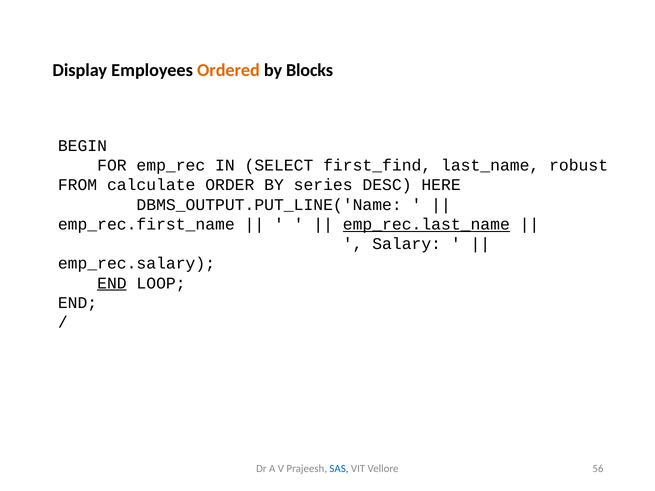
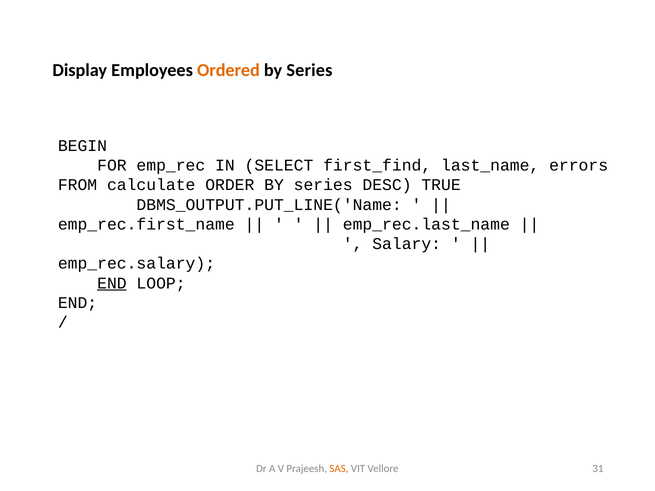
Blocks at (310, 70): Blocks -> Series
robust: robust -> errors
HERE: HERE -> TRUE
emp_rec.last_name underline: present -> none
SAS colour: blue -> orange
56: 56 -> 31
